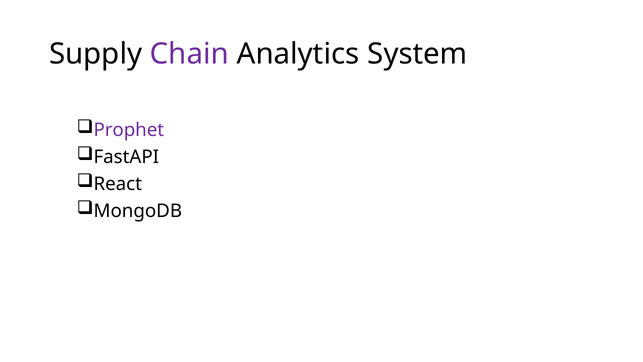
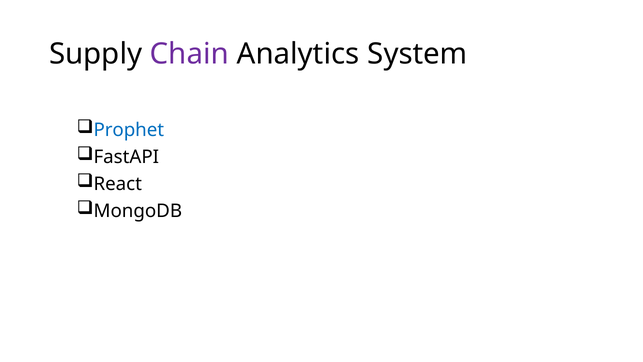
Prophet colour: purple -> blue
